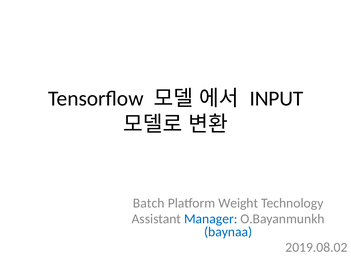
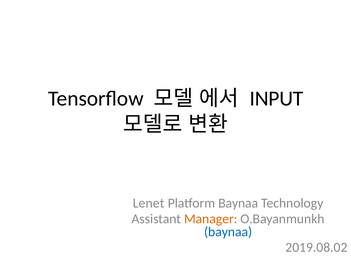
Batch: Batch -> Lenet
Platform Weight: Weight -> Baynaa
Manager colour: blue -> orange
